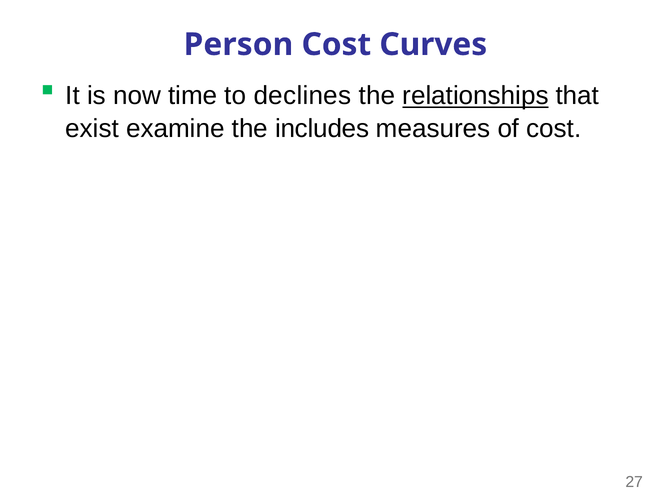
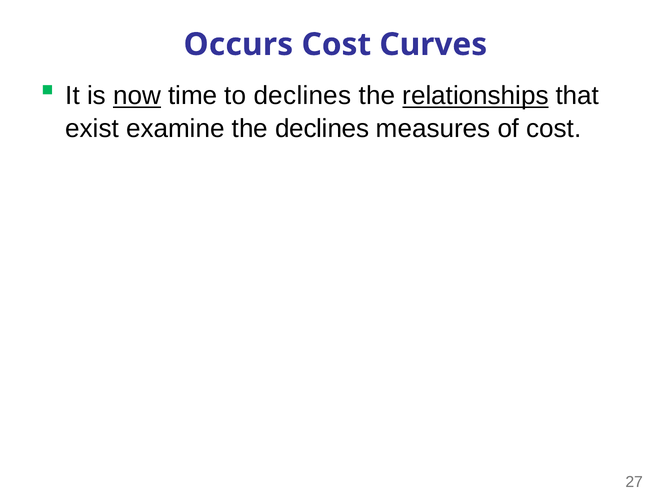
Person: Person -> Occurs
now underline: none -> present
the includes: includes -> declines
